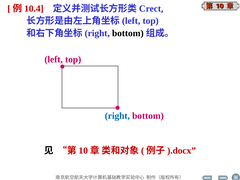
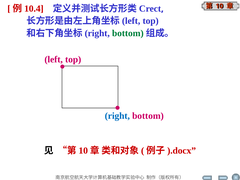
bottom at (128, 33) colour: black -> green
